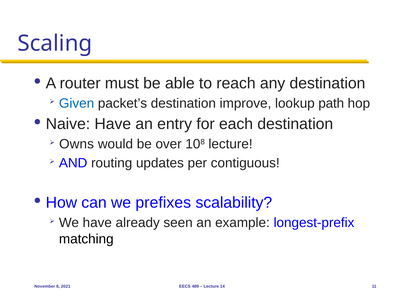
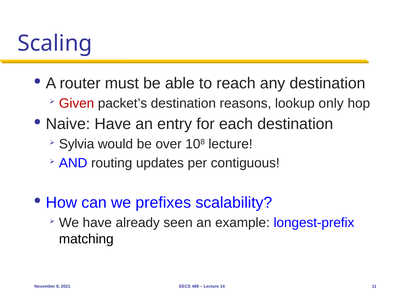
Given colour: blue -> red
improve: improve -> reasons
path: path -> only
Owns: Owns -> Sylvia
